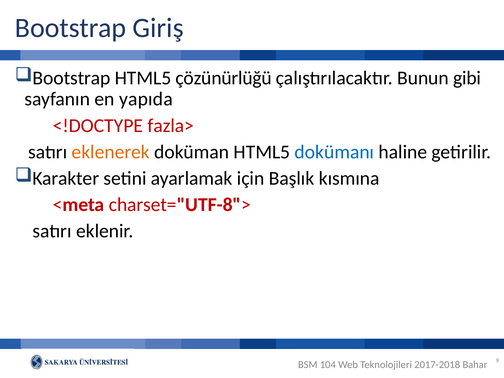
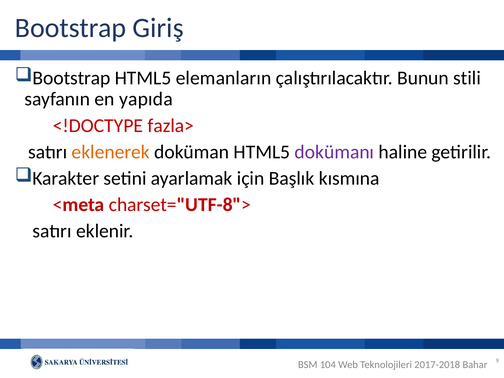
çözünürlüğü: çözünürlüğü -> elemanların
gibi: gibi -> stili
dokümanı colour: blue -> purple
